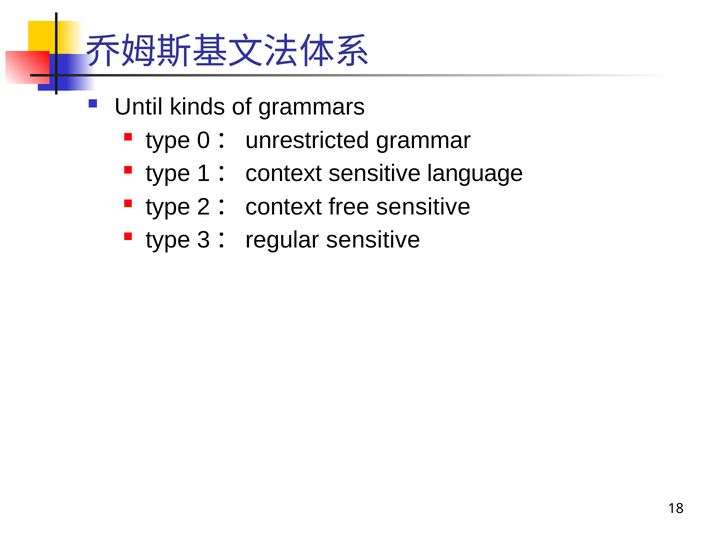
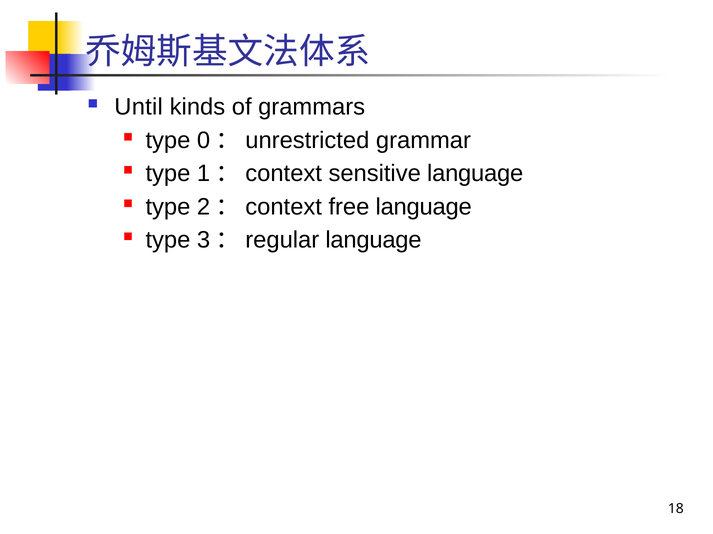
free sensitive: sensitive -> language
3：regular sensitive: sensitive -> language
